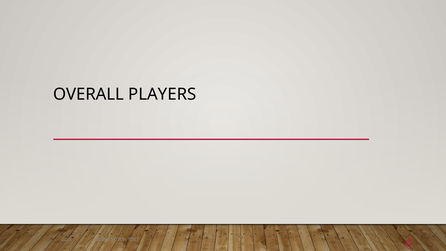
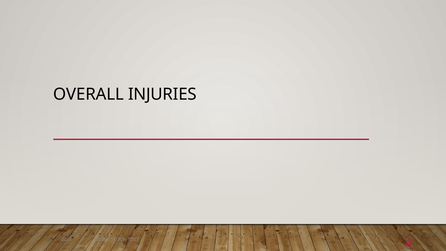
PLAYERS: PLAYERS -> INJURIES
